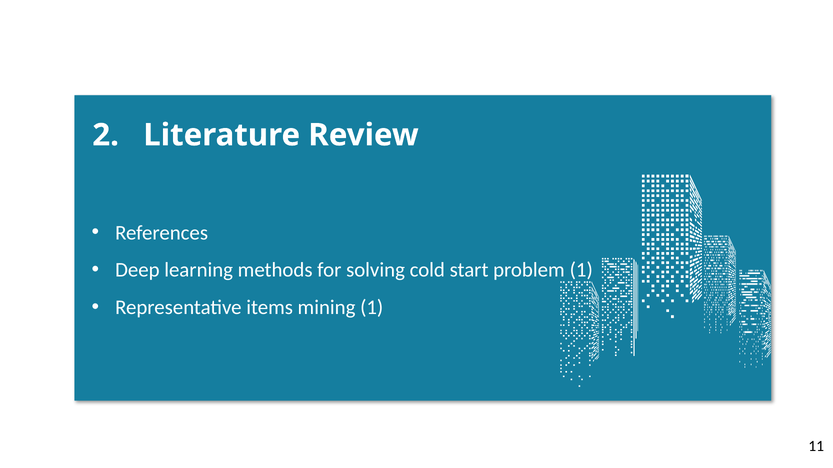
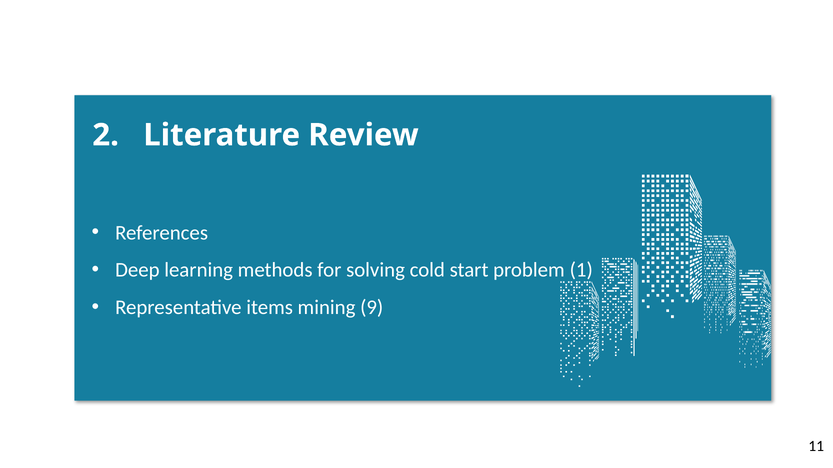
mining 1: 1 -> 9
